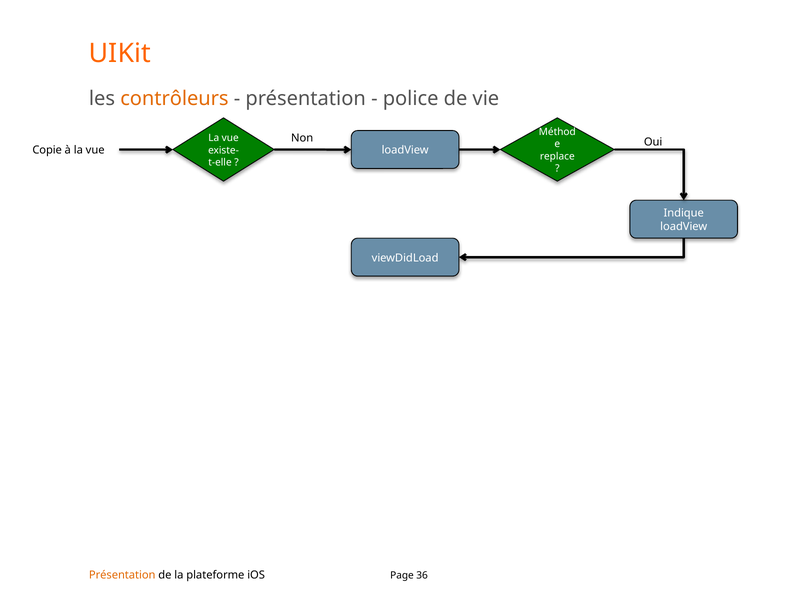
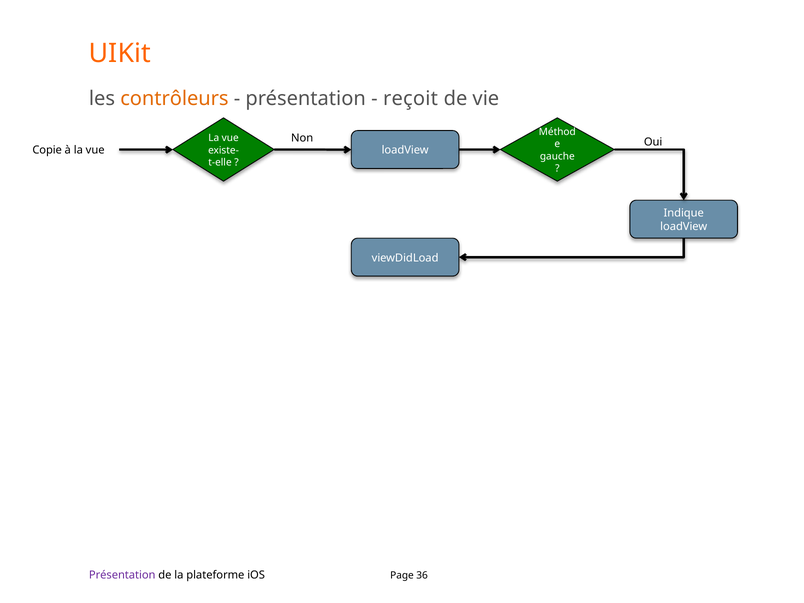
police: police -> reçoit
replace: replace -> gauche
Présentation at (122, 575) colour: orange -> purple
